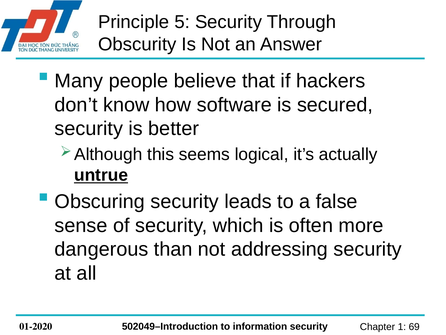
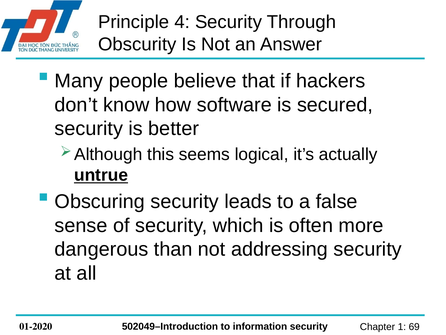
5: 5 -> 4
